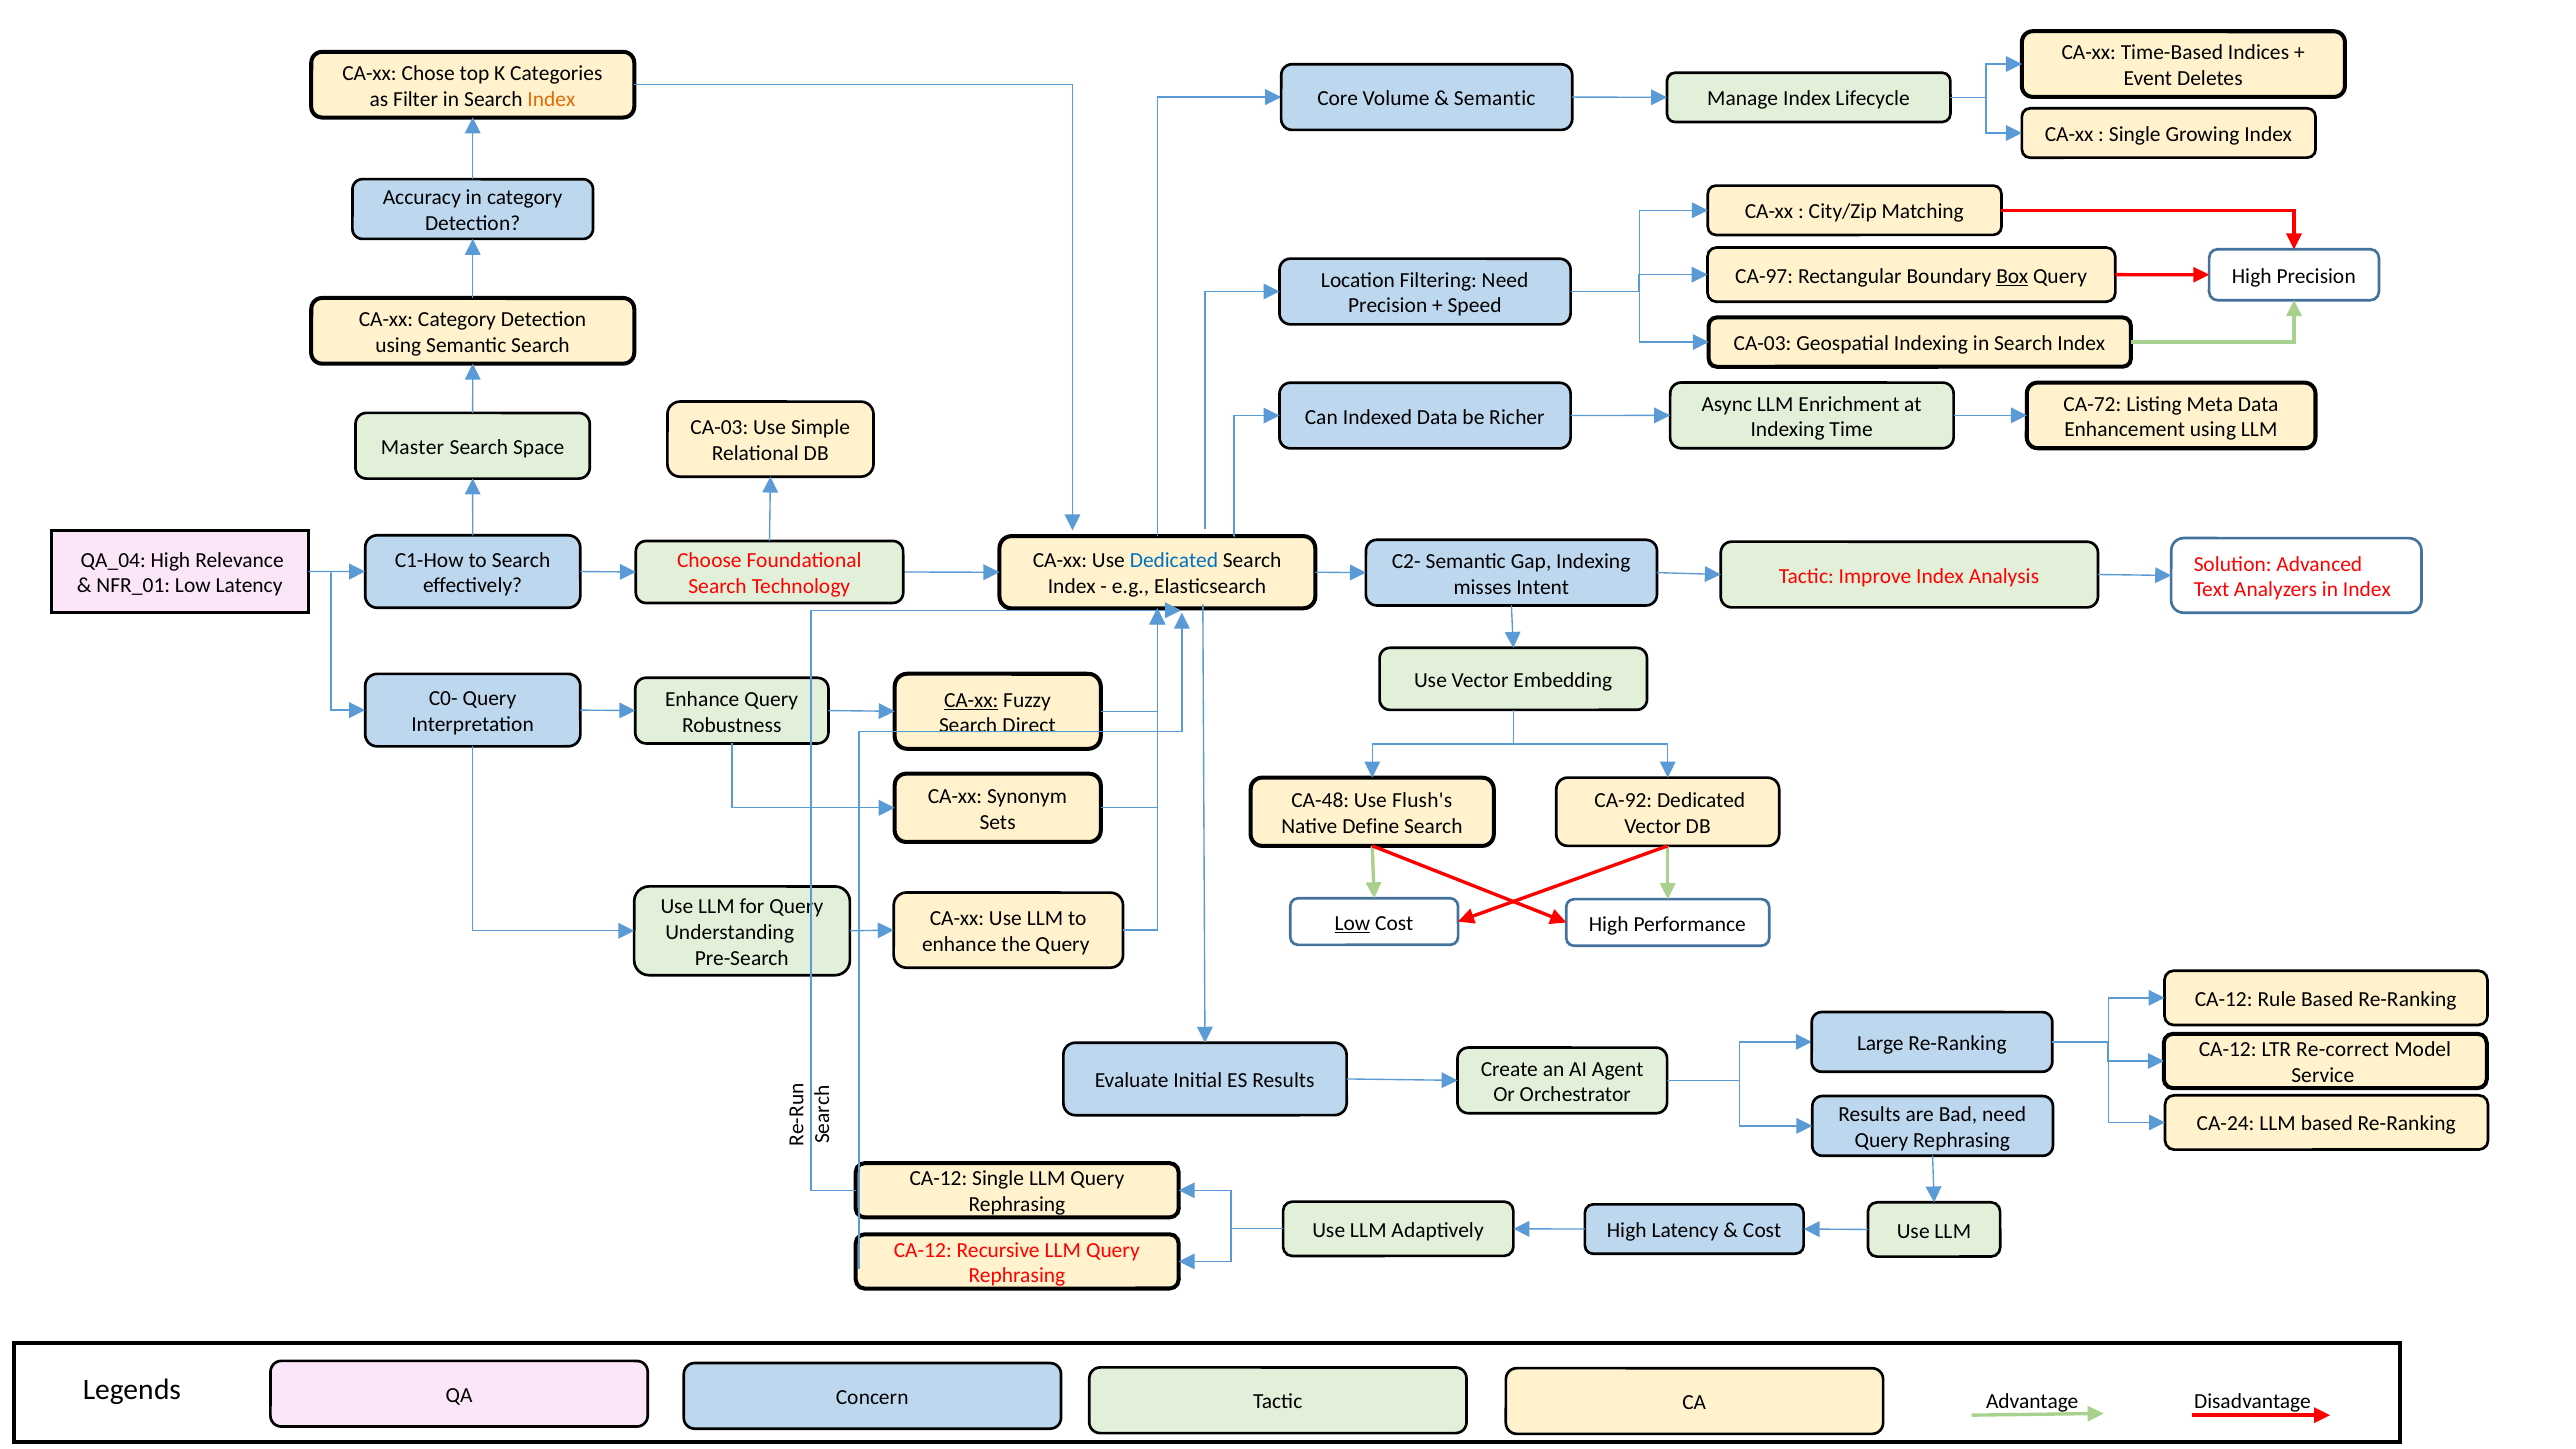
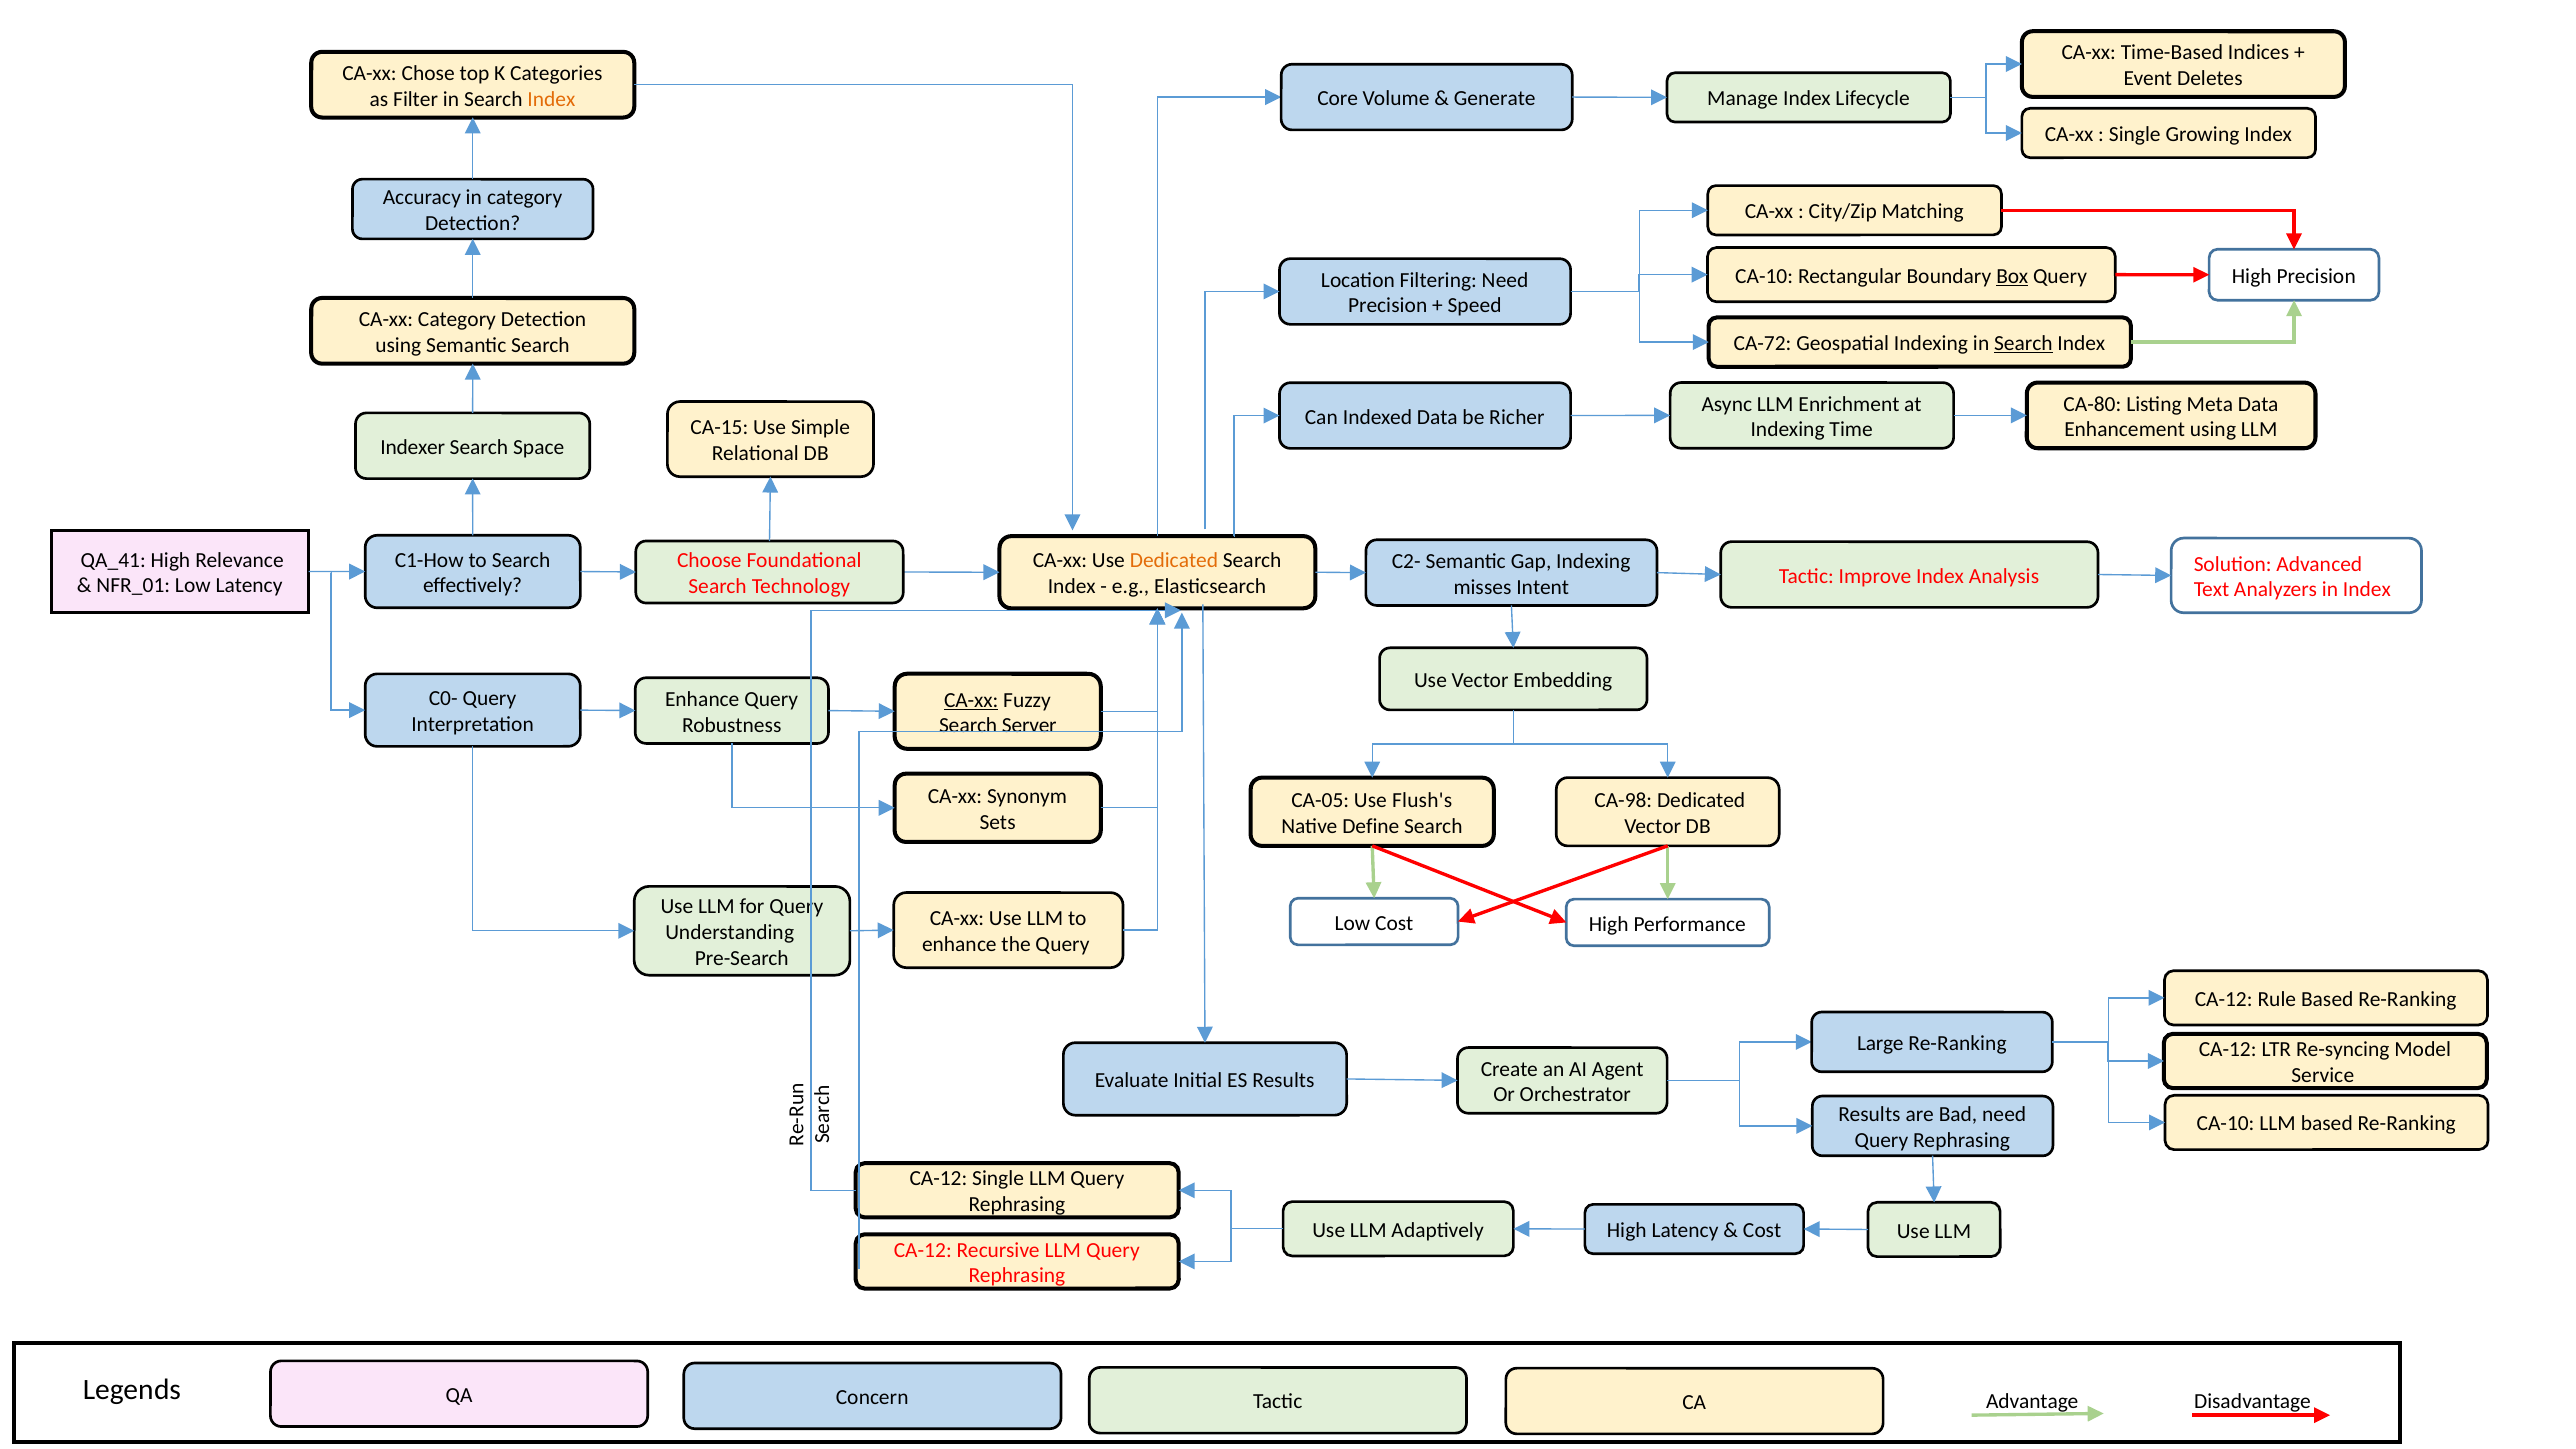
Semantic at (1495, 99): Semantic -> Generate
CA-97 at (1764, 276): CA-97 -> CA-10
CA-03 at (1763, 344): CA-03 -> CA-72
Search at (2023, 344) underline: none -> present
CA-72: CA-72 -> CA-80
CA-03 at (719, 428): CA-03 -> CA-15
Master: Master -> Indexer
QA_04: QA_04 -> QA_41
Dedicated at (1174, 561) colour: blue -> orange
Direct: Direct -> Server
CA-48: CA-48 -> CA-05
CA-92: CA-92 -> CA-98
Low at (1352, 923) underline: present -> none
Re-correct: Re-correct -> Re-syncing
CA-24 at (2226, 1124): CA-24 -> CA-10
